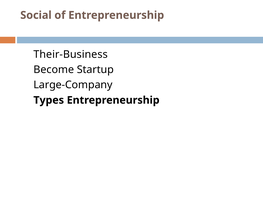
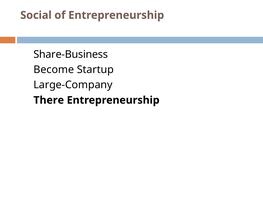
Their-Business: Their-Business -> Share-Business
Types: Types -> There
